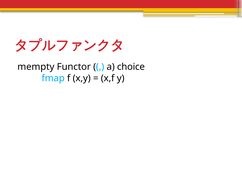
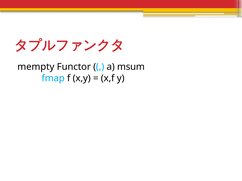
choice: choice -> msum
